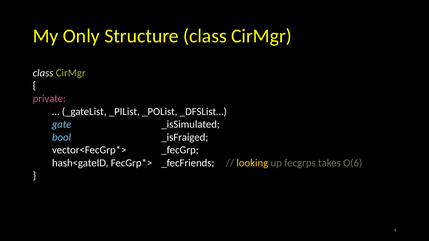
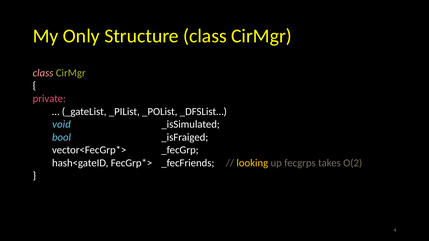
class at (43, 73) colour: white -> pink
gate: gate -> void
O(6: O(6 -> O(2
